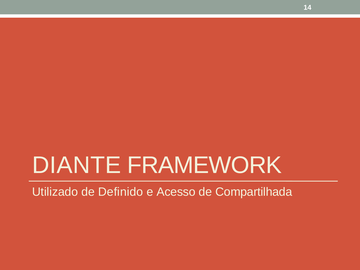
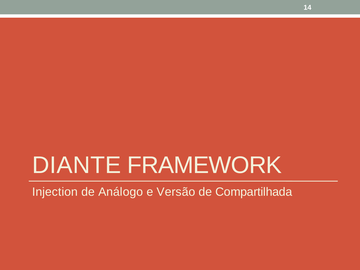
Utilizado: Utilizado -> Injection
Definido: Definido -> Análogo
Acesso: Acesso -> Versão
